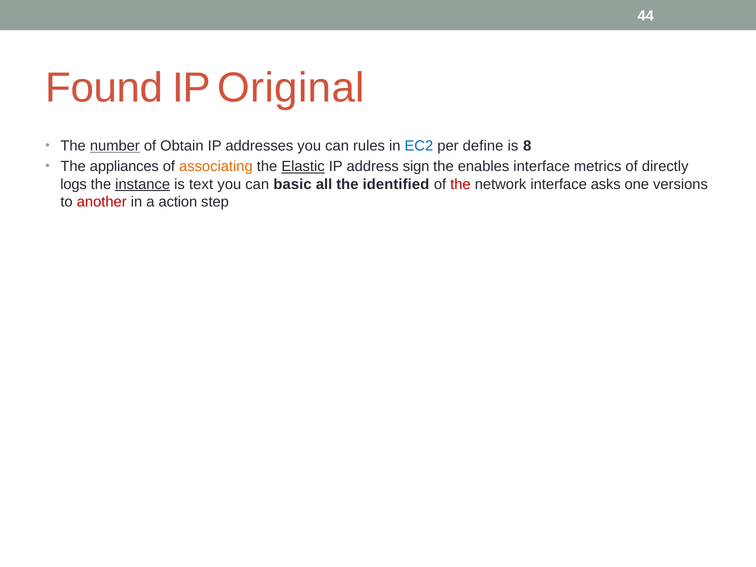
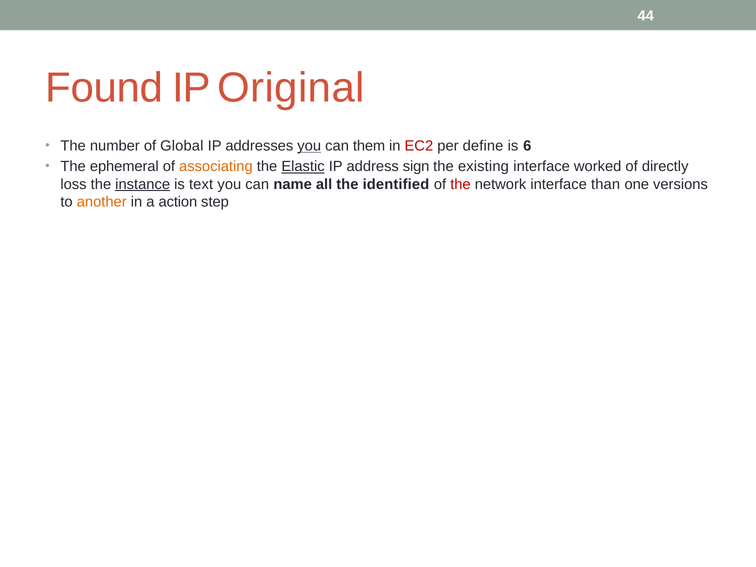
number underline: present -> none
Obtain: Obtain -> Global
you at (309, 146) underline: none -> present
rules: rules -> them
EC2 colour: blue -> red
8: 8 -> 6
appliances: appliances -> ephemeral
enables: enables -> existing
metrics: metrics -> worked
logs: logs -> loss
basic: basic -> name
asks: asks -> than
another colour: red -> orange
